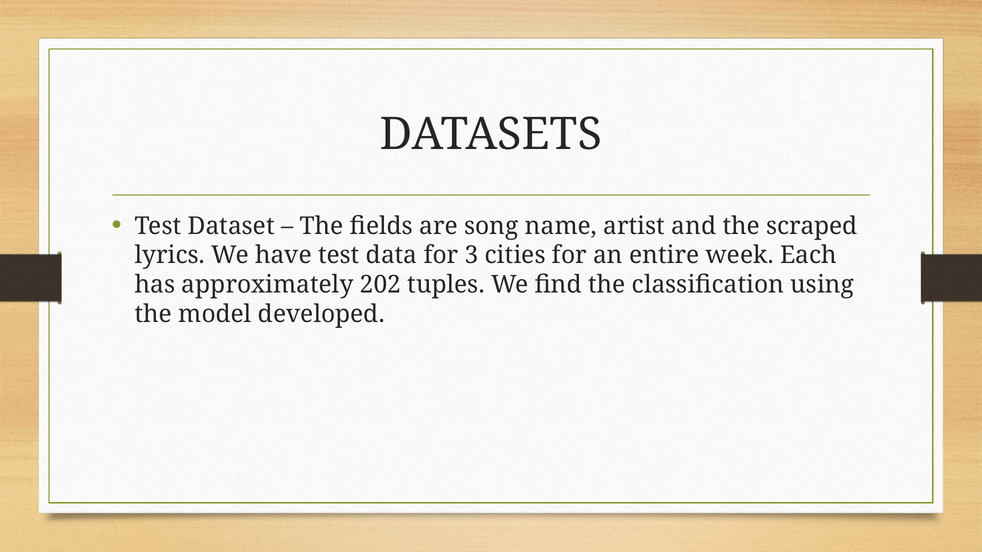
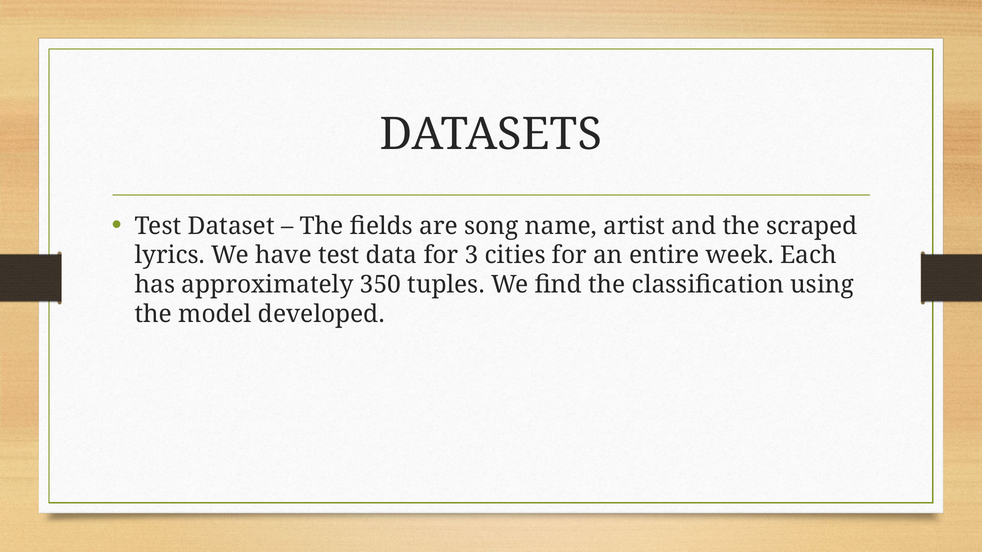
202: 202 -> 350
